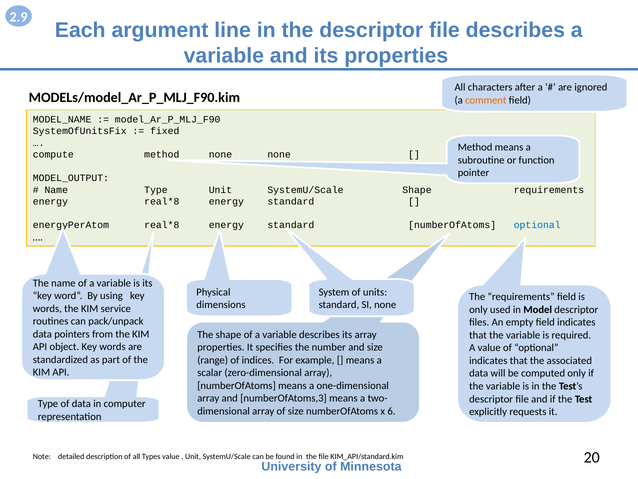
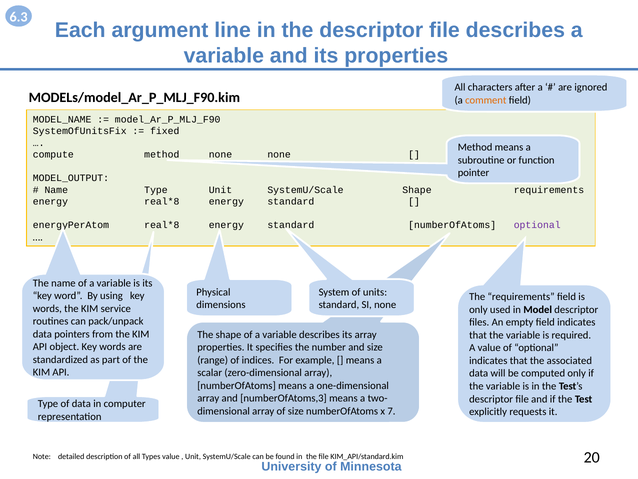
2.9: 2.9 -> 6.3
optional at (537, 225) colour: blue -> purple
6: 6 -> 7
